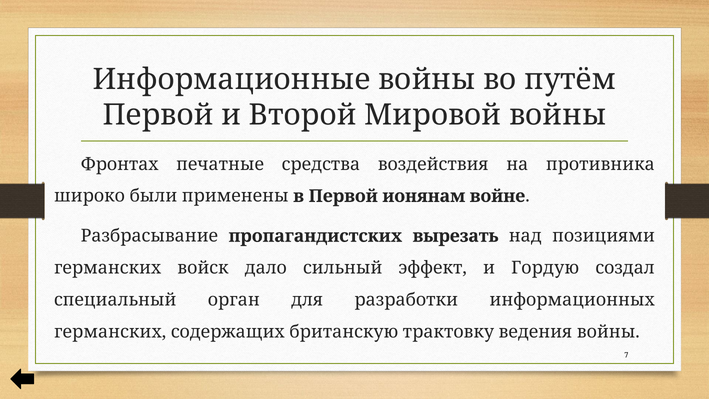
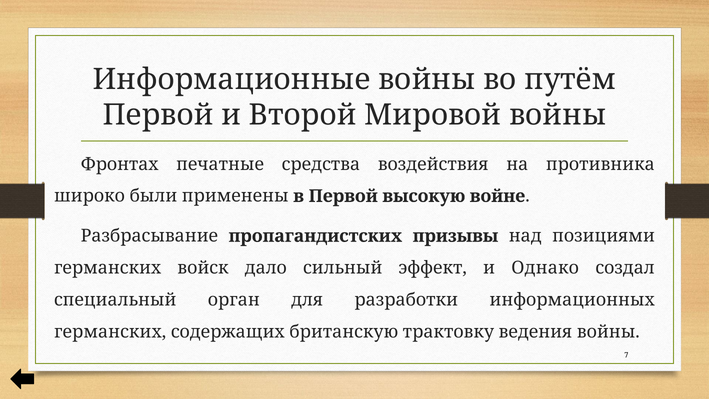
ионянам: ионянам -> высокую
вырезать: вырезать -> призывы
Гордую: Гордую -> Однако
